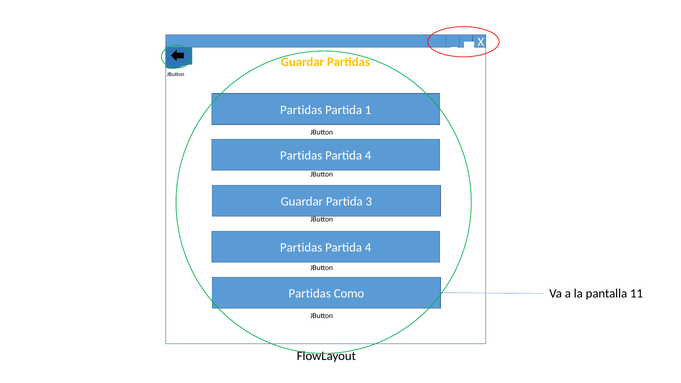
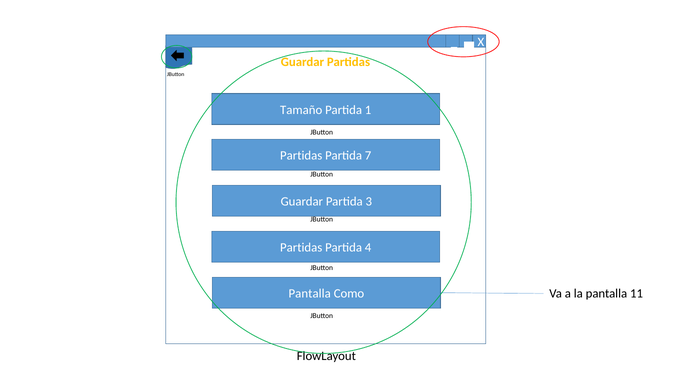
Partidas at (301, 110): Partidas -> Tamaño
4 at (368, 156): 4 -> 7
Partidas at (310, 294): Partidas -> Pantalla
